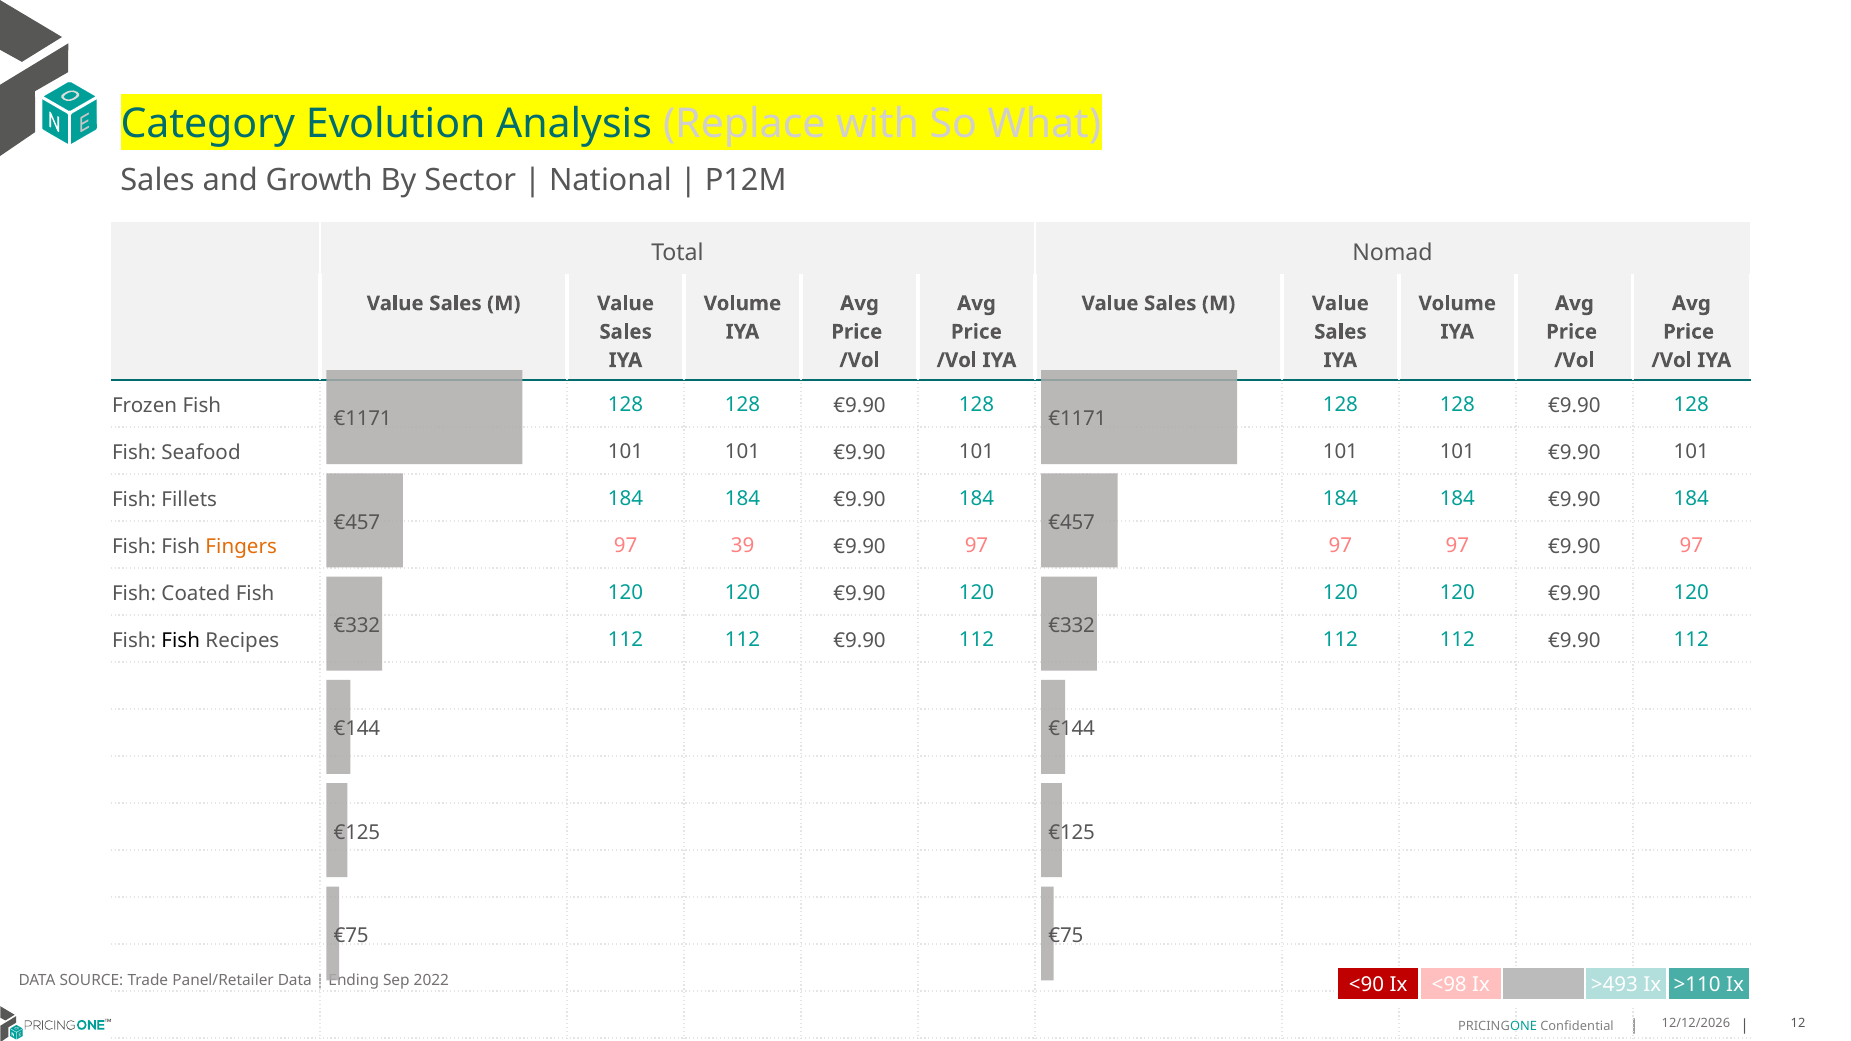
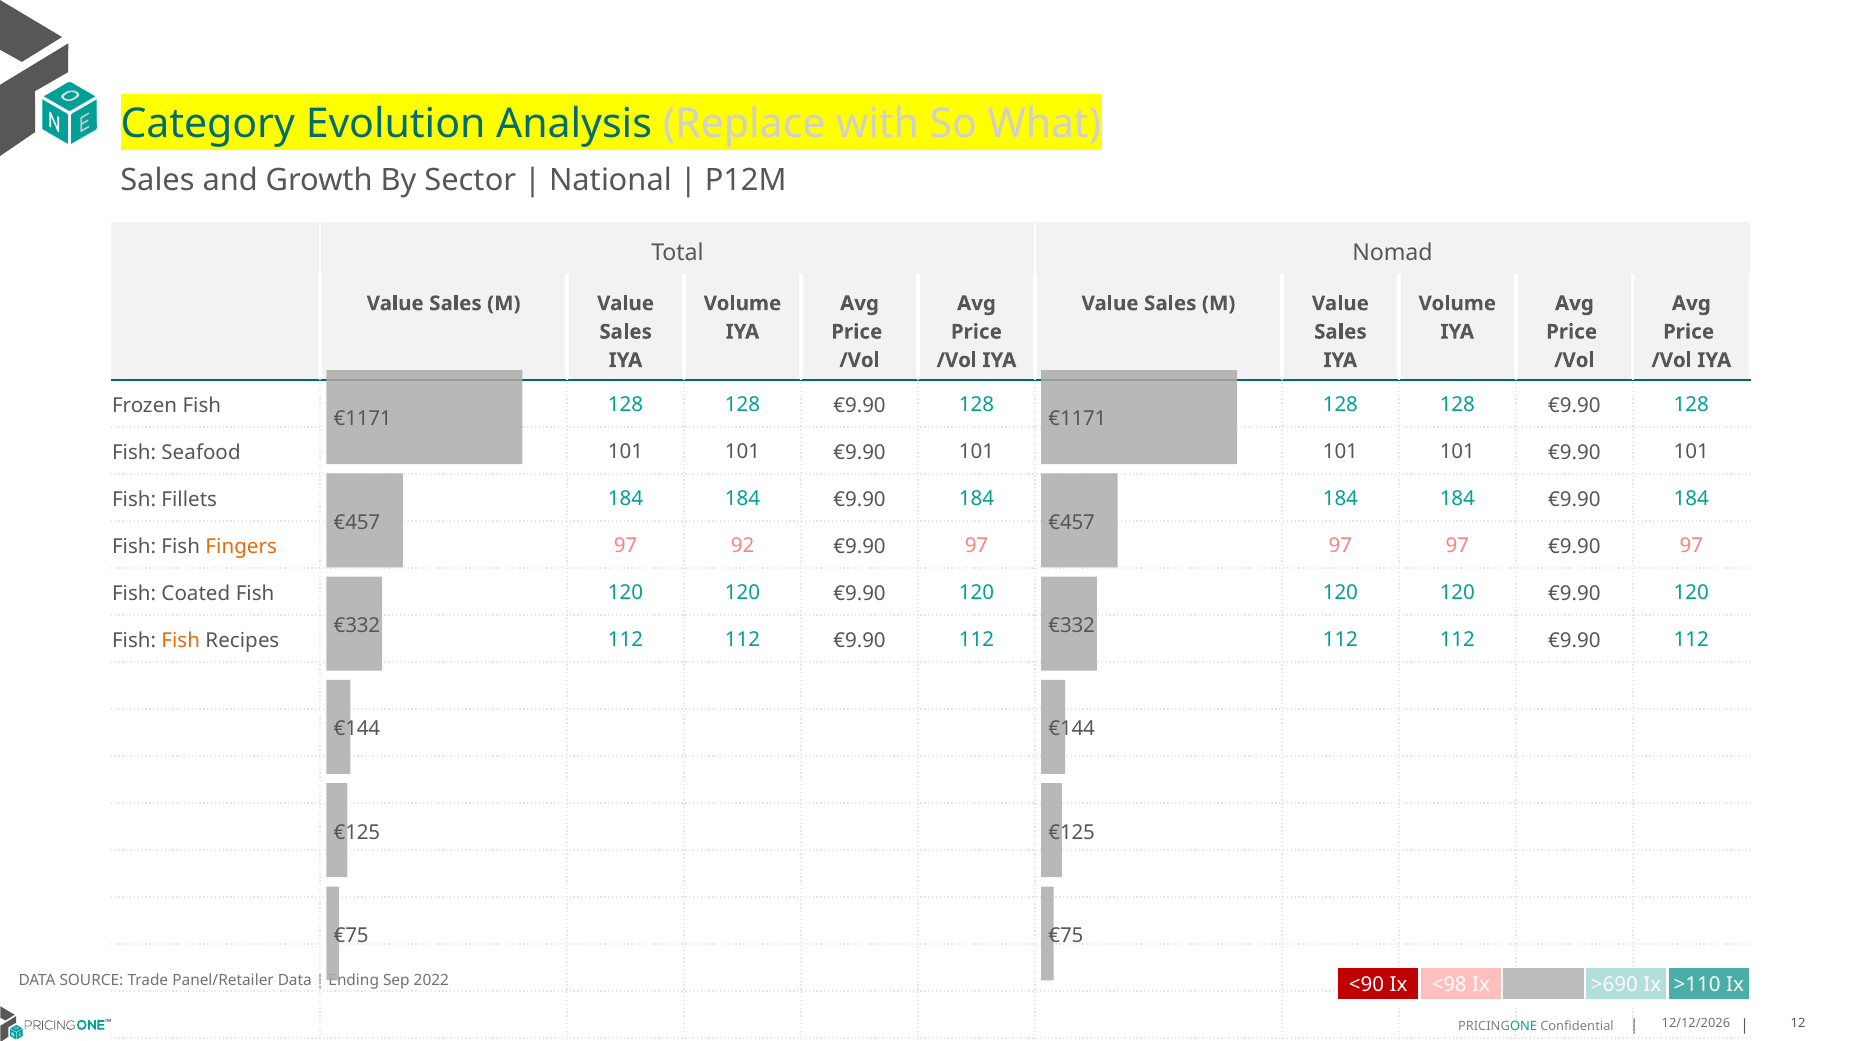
39: 39 -> 92
Fish at (181, 641) colour: black -> orange
>493: >493 -> >690
